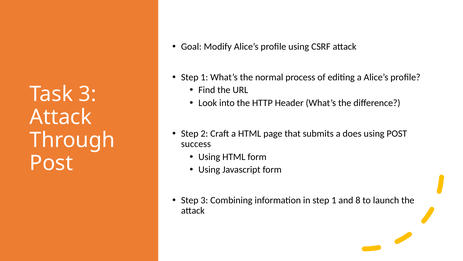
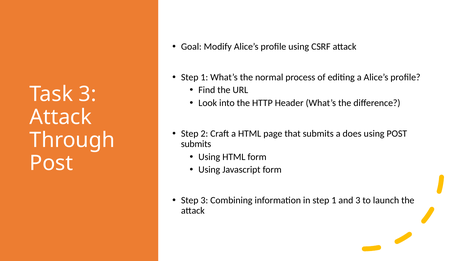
success at (196, 144): success -> submits
and 8: 8 -> 3
